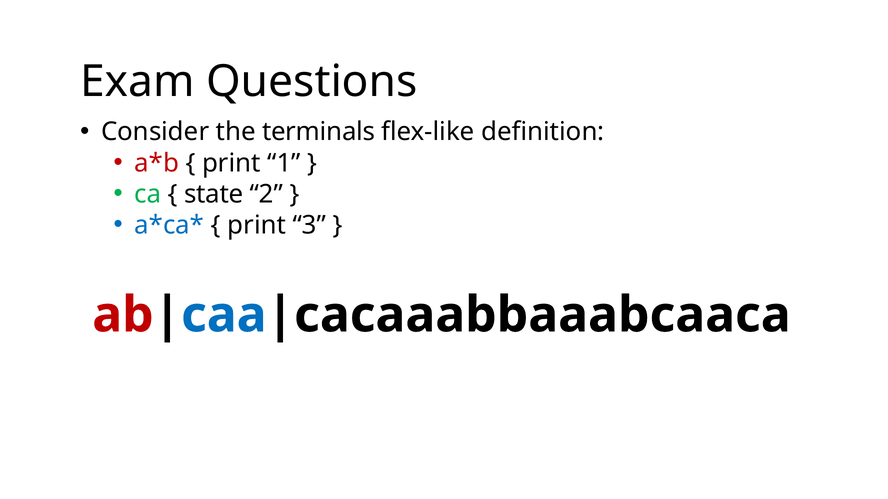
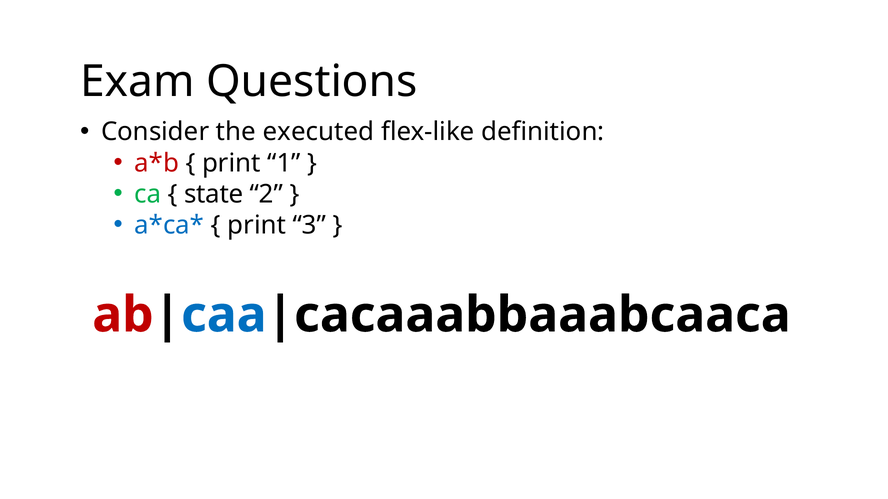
terminals: terminals -> executed
